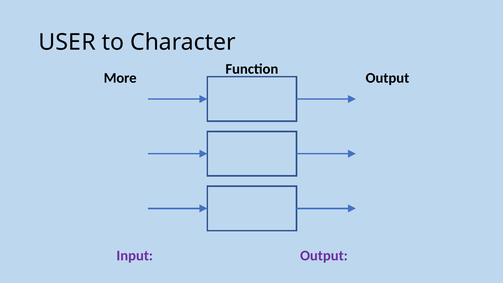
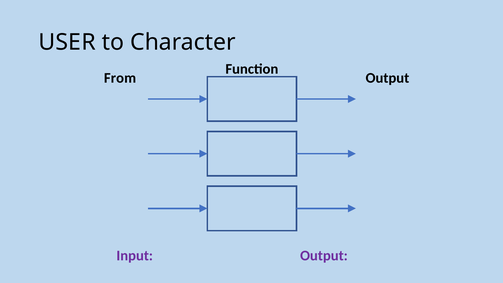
More: More -> From
